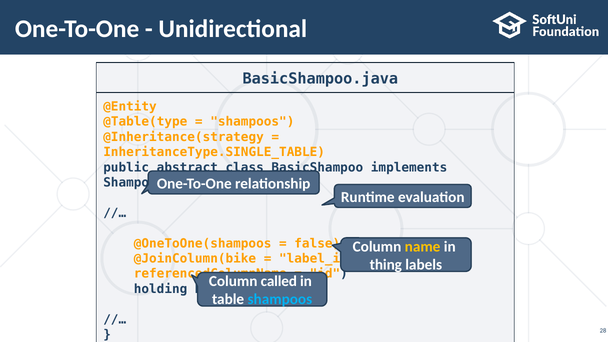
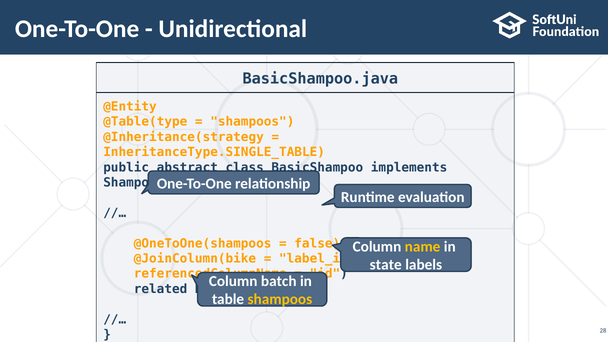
thing: thing -> state
called: called -> batch
holding: holding -> related
shampoos at (280, 300) colour: light blue -> yellow
